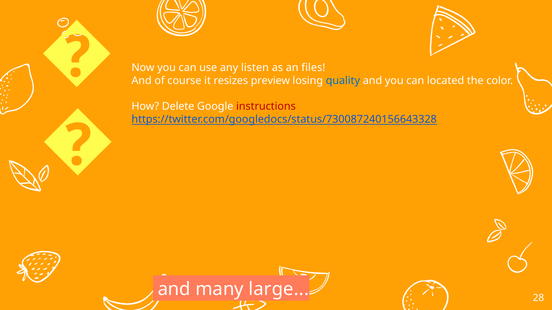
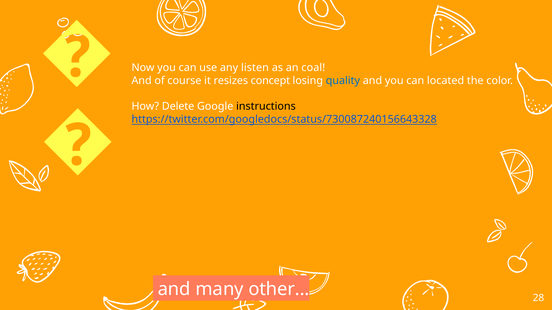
files: files -> coal
preview: preview -> concept
instructions colour: red -> black
large: large -> other
